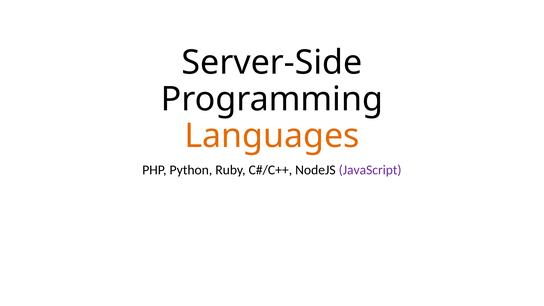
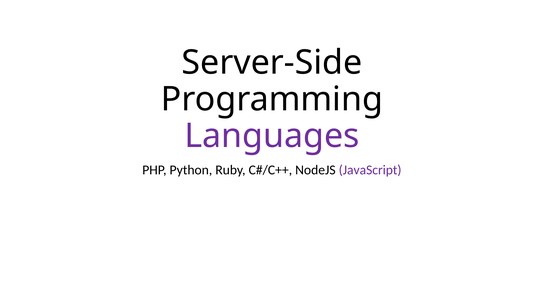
Languages colour: orange -> purple
